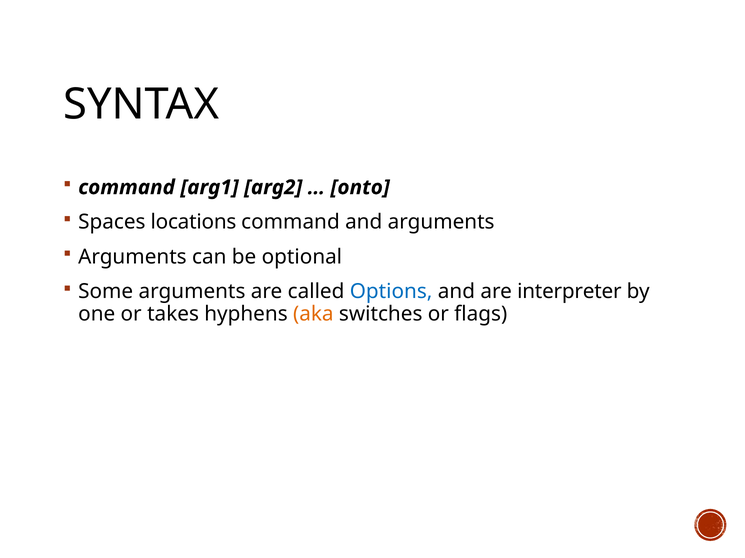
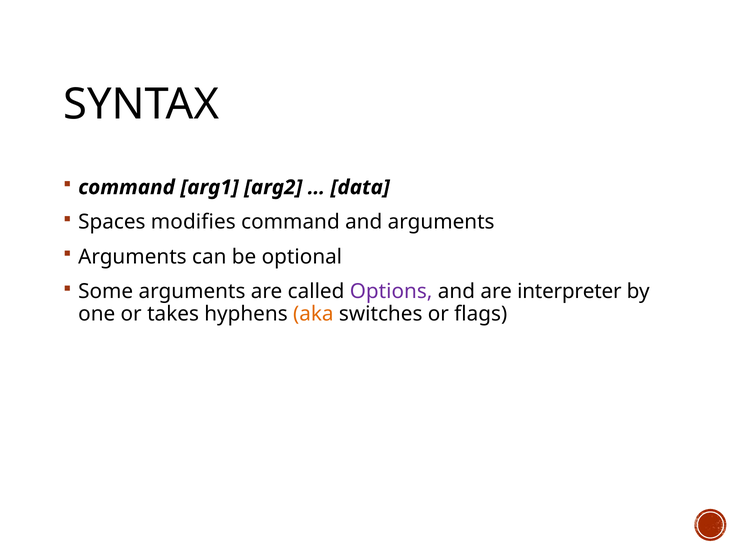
onto: onto -> data
locations: locations -> modifies
Options colour: blue -> purple
